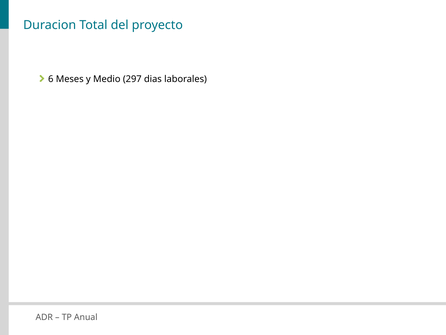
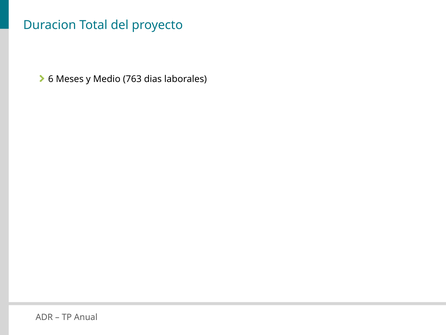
297: 297 -> 763
